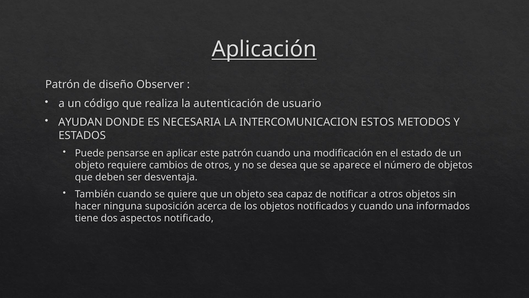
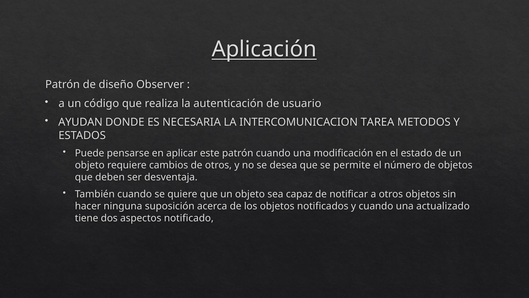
ESTOS: ESTOS -> TAREA
aparece: aparece -> permite
informados: informados -> actualizado
